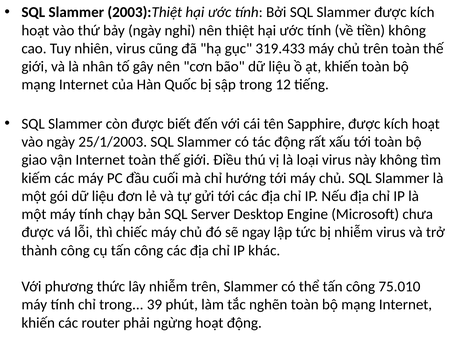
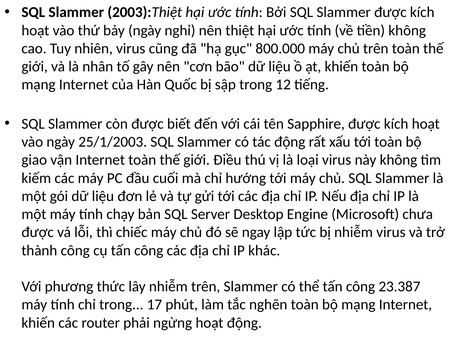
319.433: 319.433 -> 800.000
75.010: 75.010 -> 23.387
39: 39 -> 17
